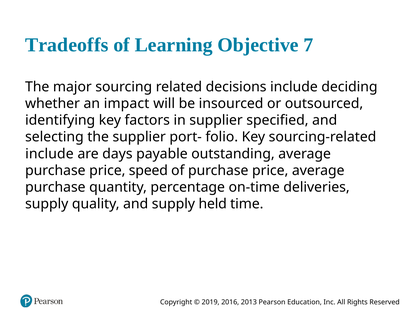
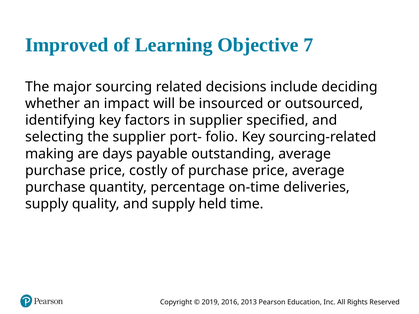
Tradeoffs: Tradeoffs -> Improved
include at (49, 154): include -> making
speed: speed -> costly
